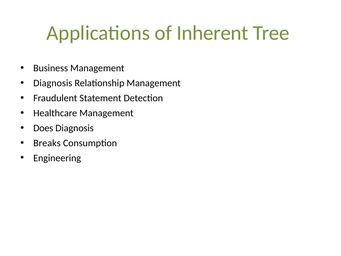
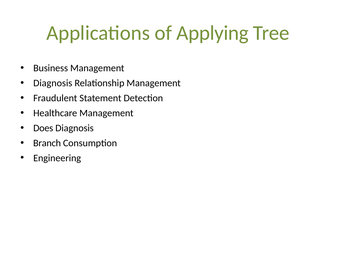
Inherent: Inherent -> Applying
Breaks: Breaks -> Branch
